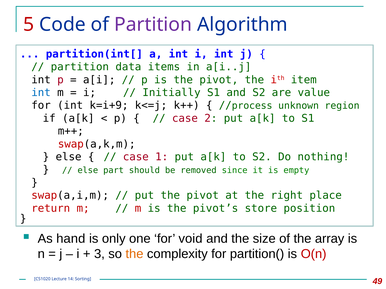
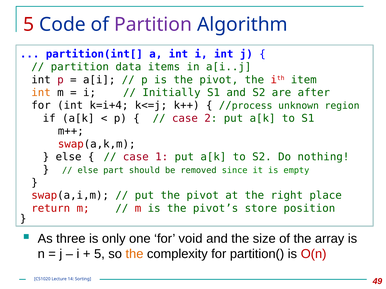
int at (41, 93) colour: blue -> orange
value: value -> after
k=i+9: k=i+9 -> k=i+4
hand: hand -> three
3 at (99, 254): 3 -> 5
